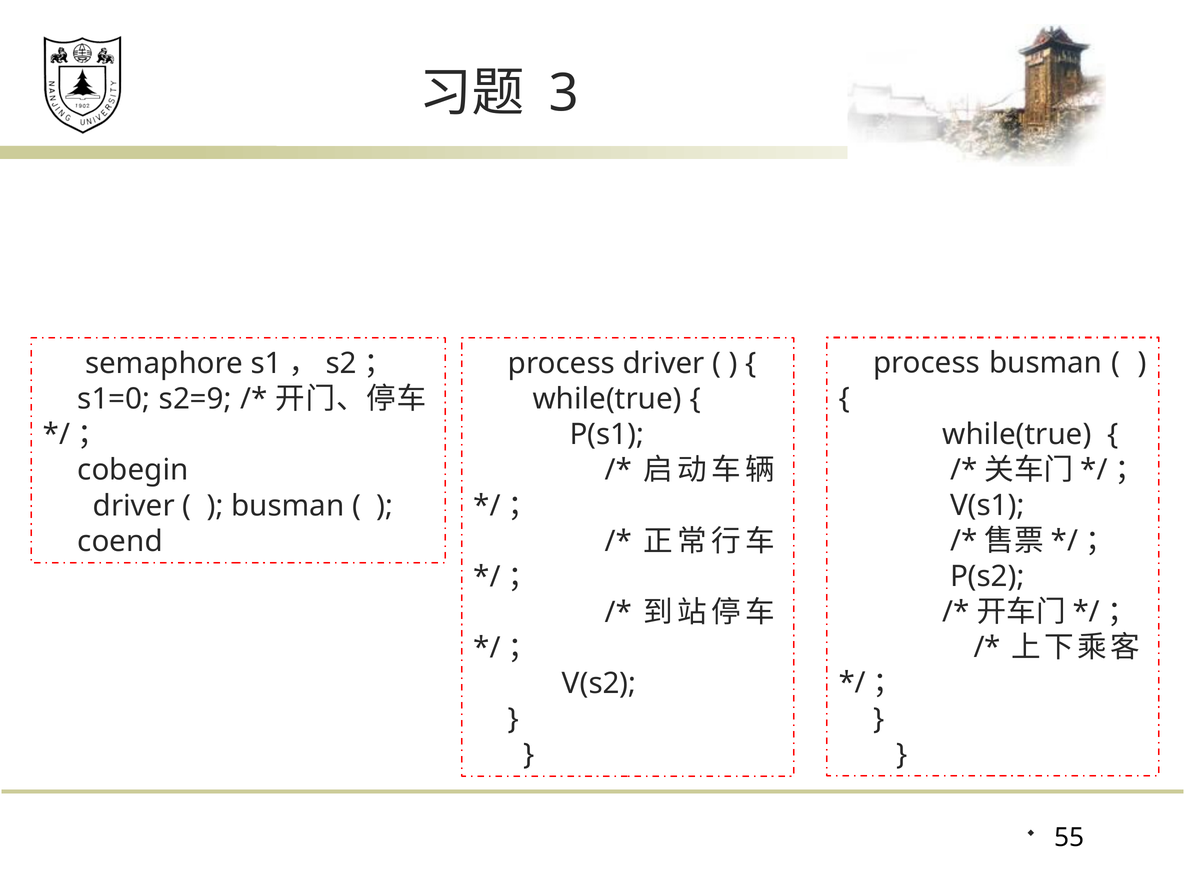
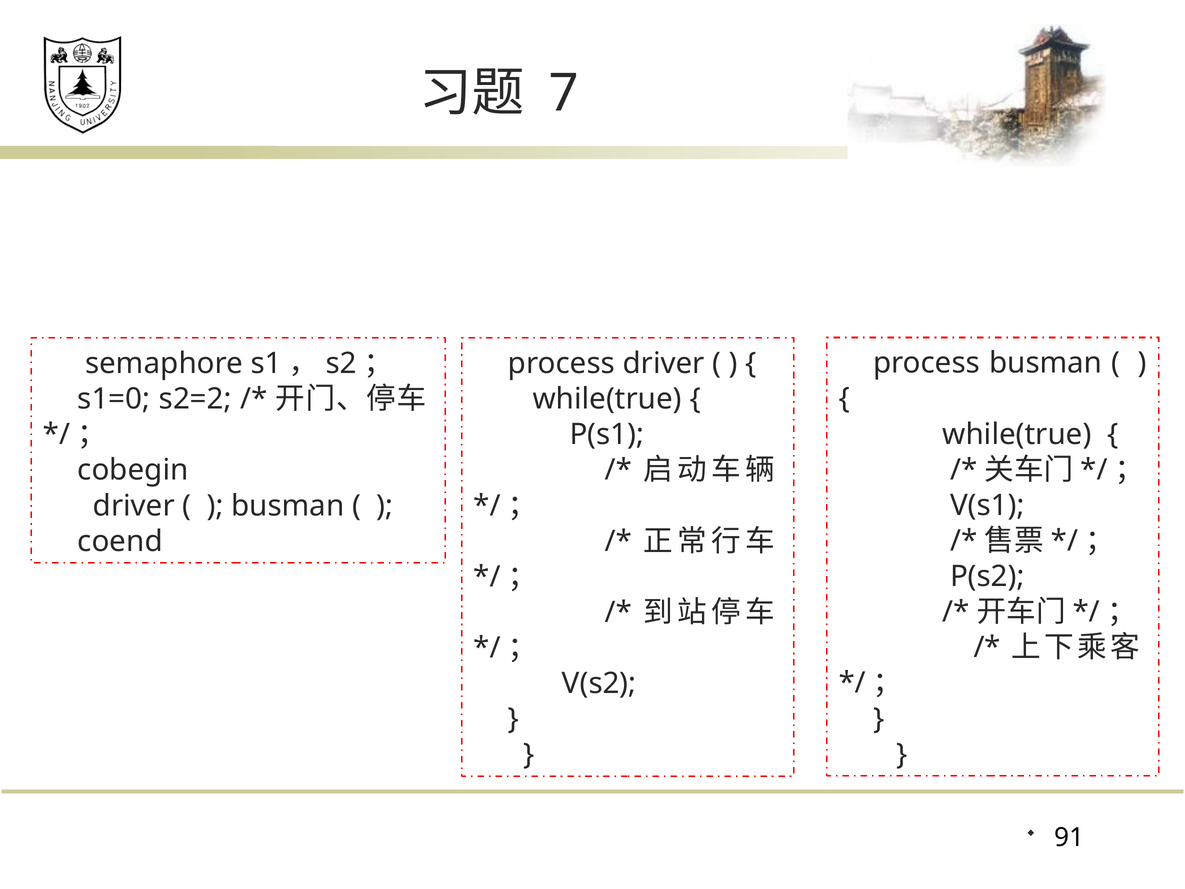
3: 3 -> 7
s2=9: s2=9 -> s2=2
55: 55 -> 91
